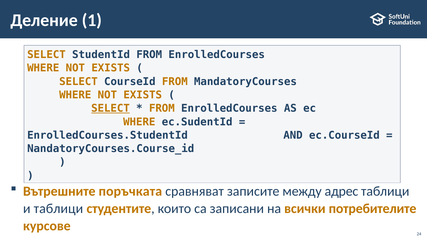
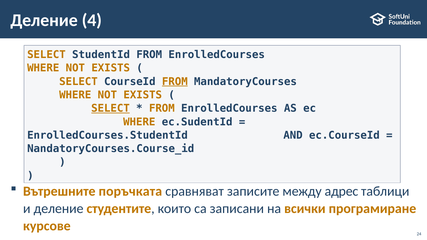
1: 1 -> 4
FROM at (175, 82) underline: none -> present
и таблици: таблици -> деление
потребителите: потребителите -> програмиране
